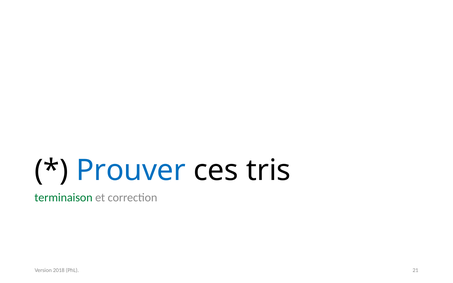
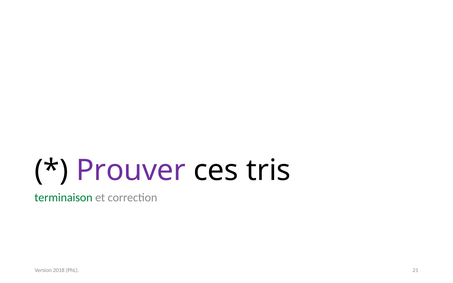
Prouver colour: blue -> purple
